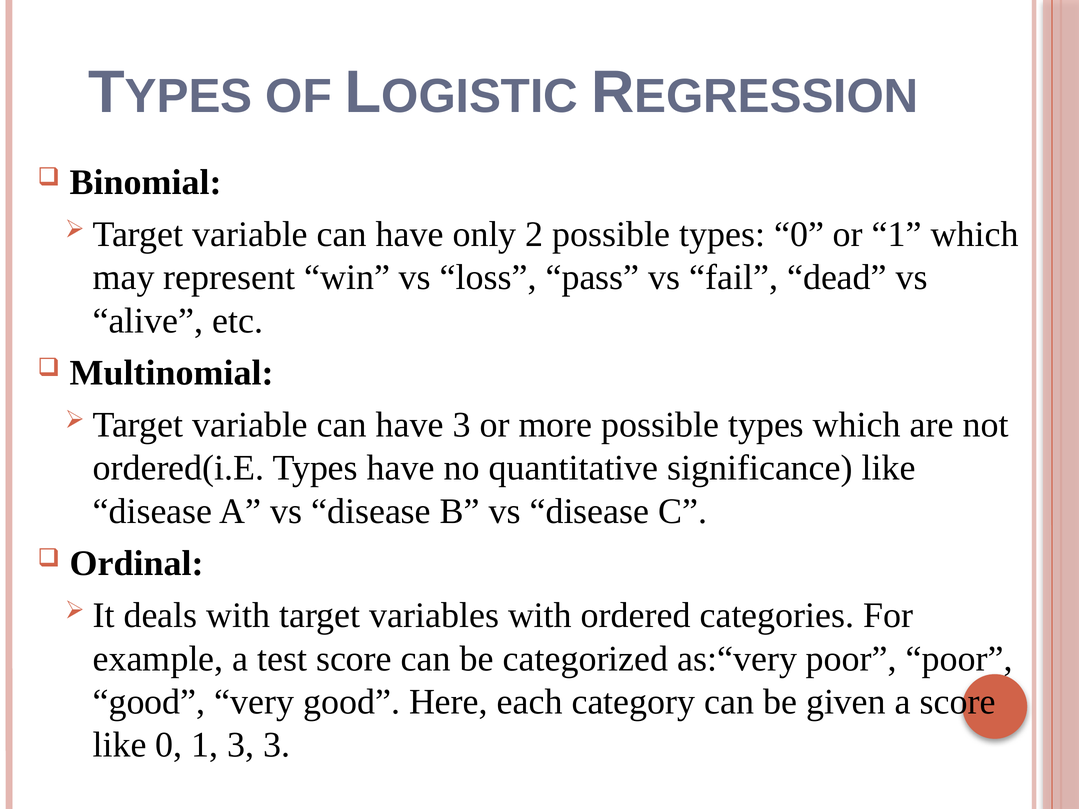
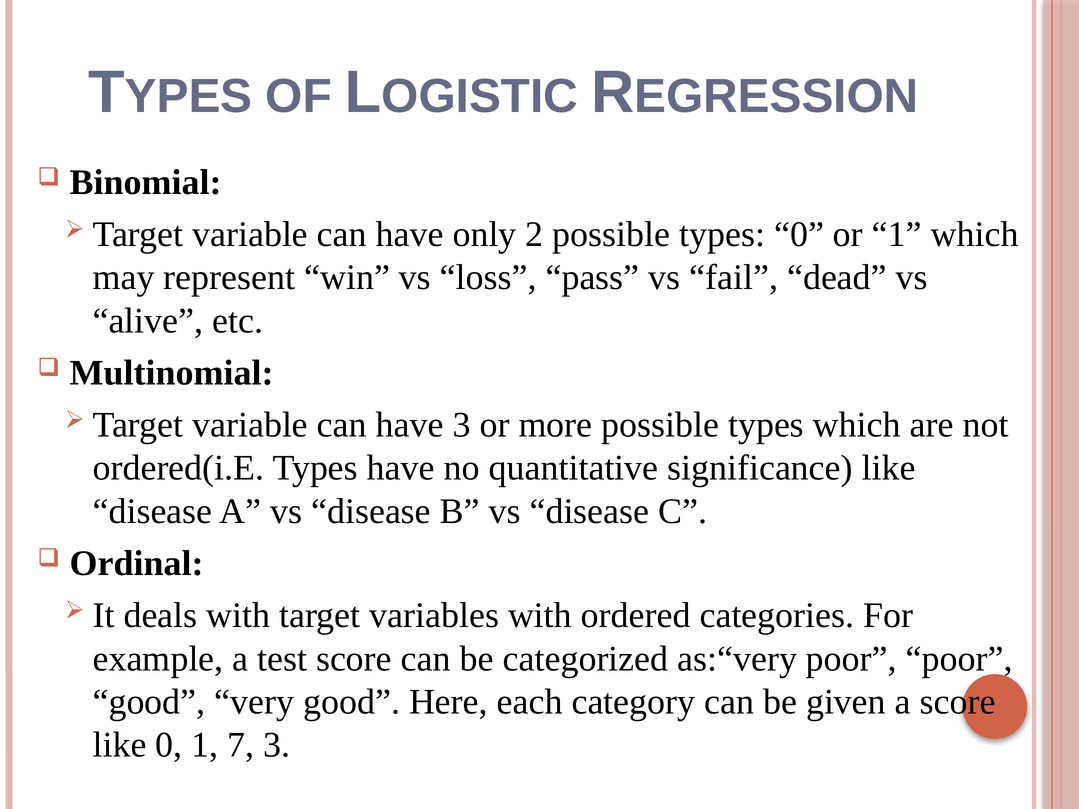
1 3: 3 -> 7
